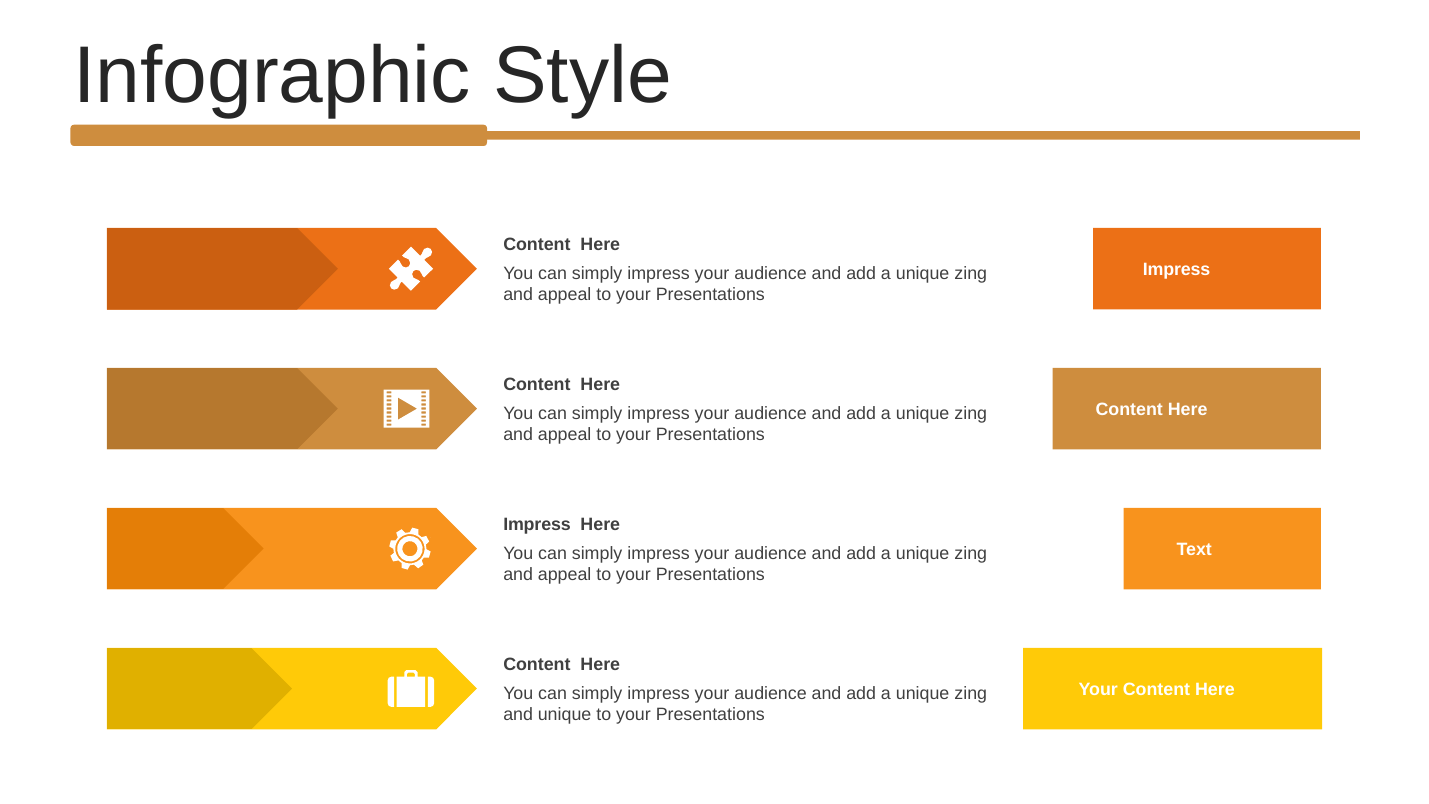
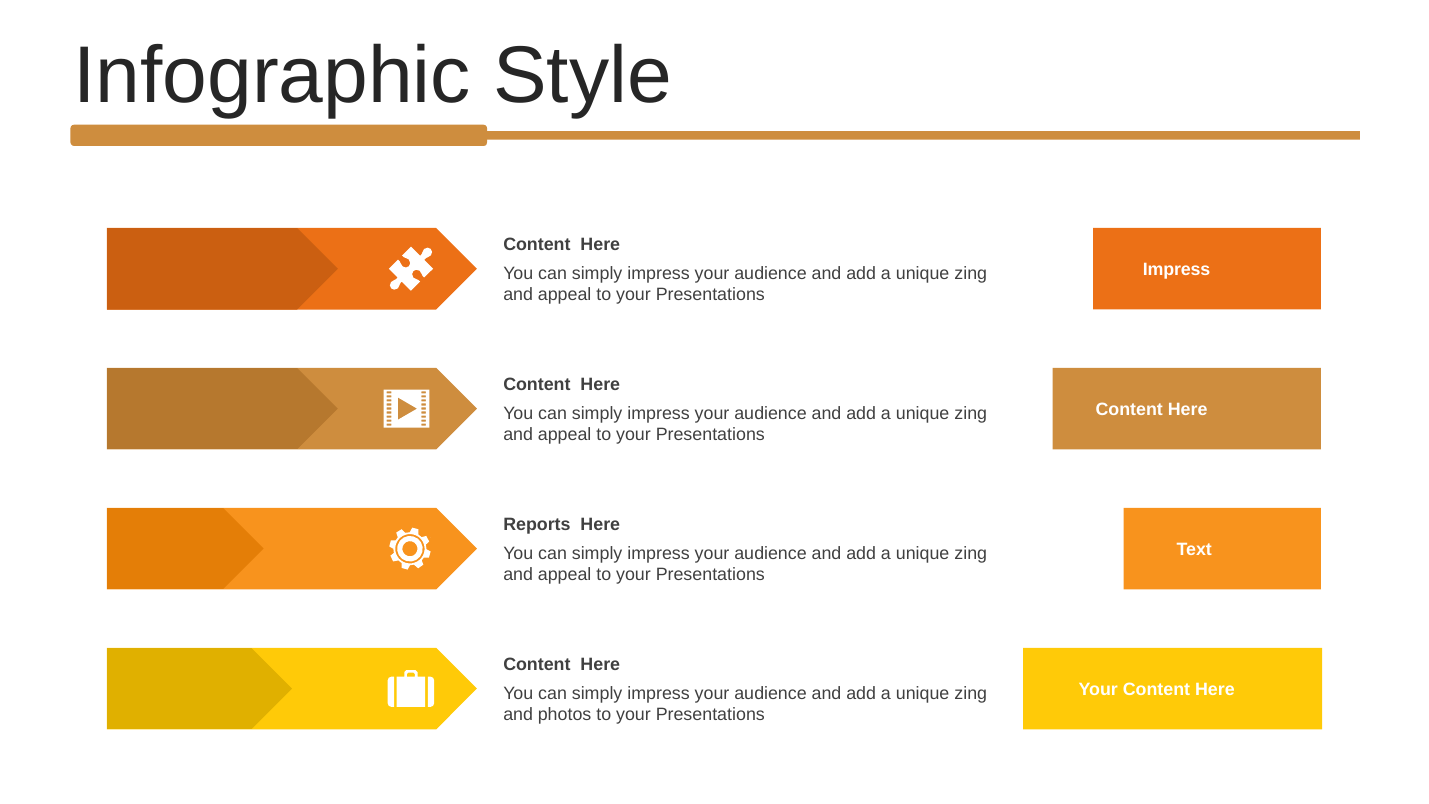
Impress at (537, 524): Impress -> Reports
and unique: unique -> photos
